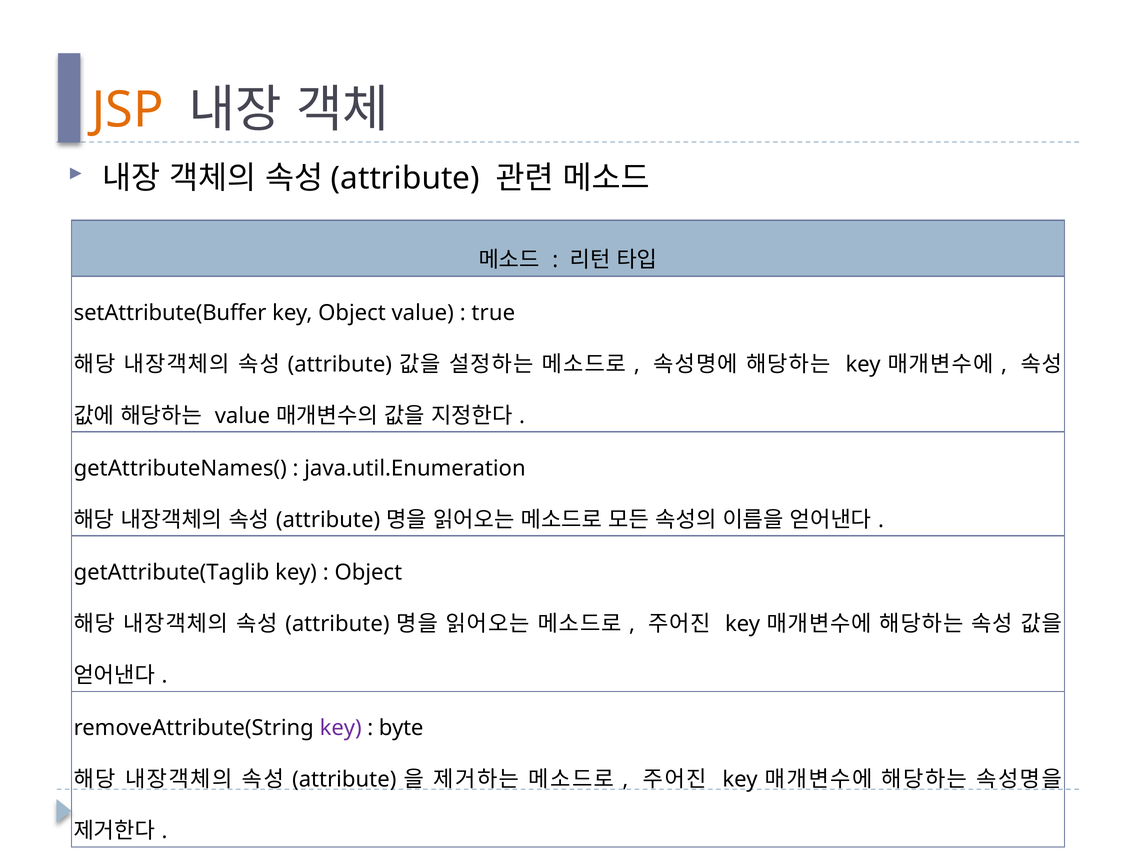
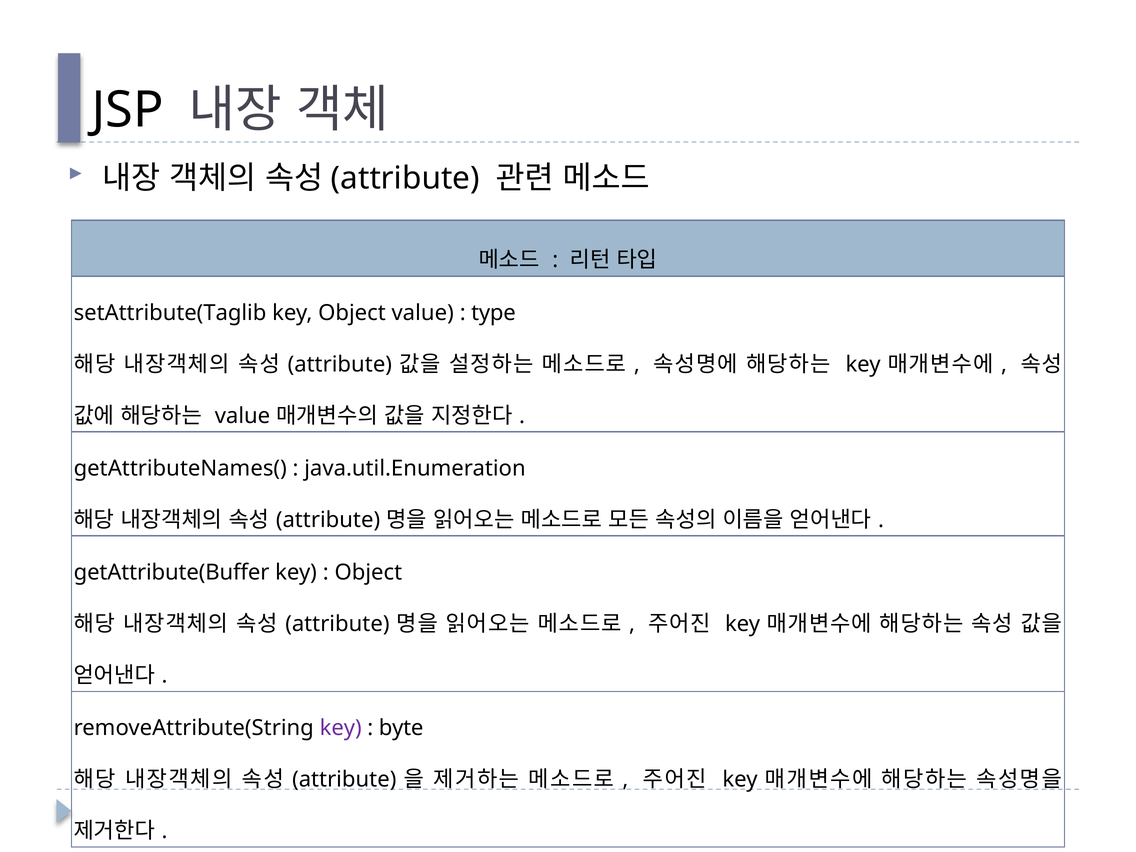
JSP colour: orange -> black
setAttribute(Buffer: setAttribute(Buffer -> setAttribute(Taglib
true: true -> type
getAttribute(Taglib: getAttribute(Taglib -> getAttribute(Buffer
